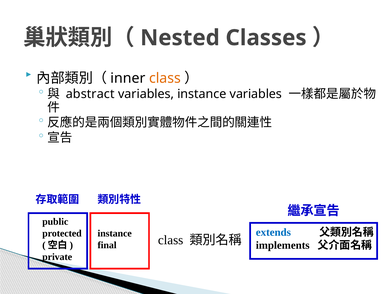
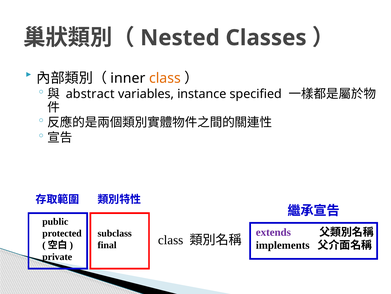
instance variables: variables -> specified
extends colour: blue -> purple
instance at (115, 233): instance -> subclass
